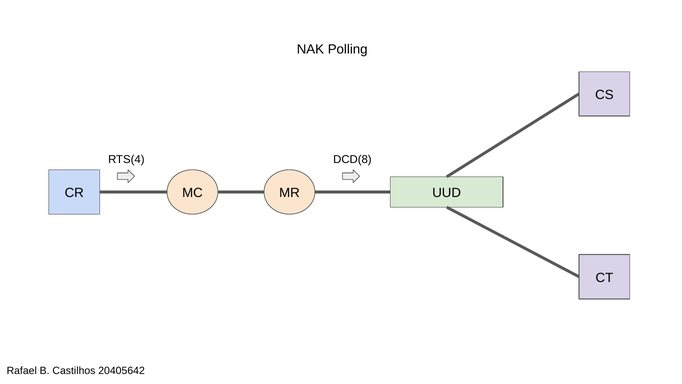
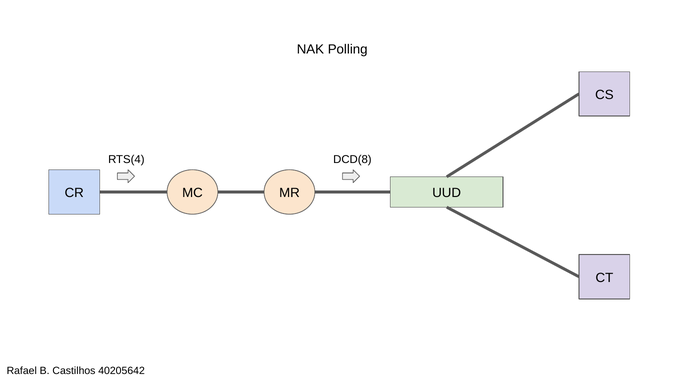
20405642: 20405642 -> 40205642
